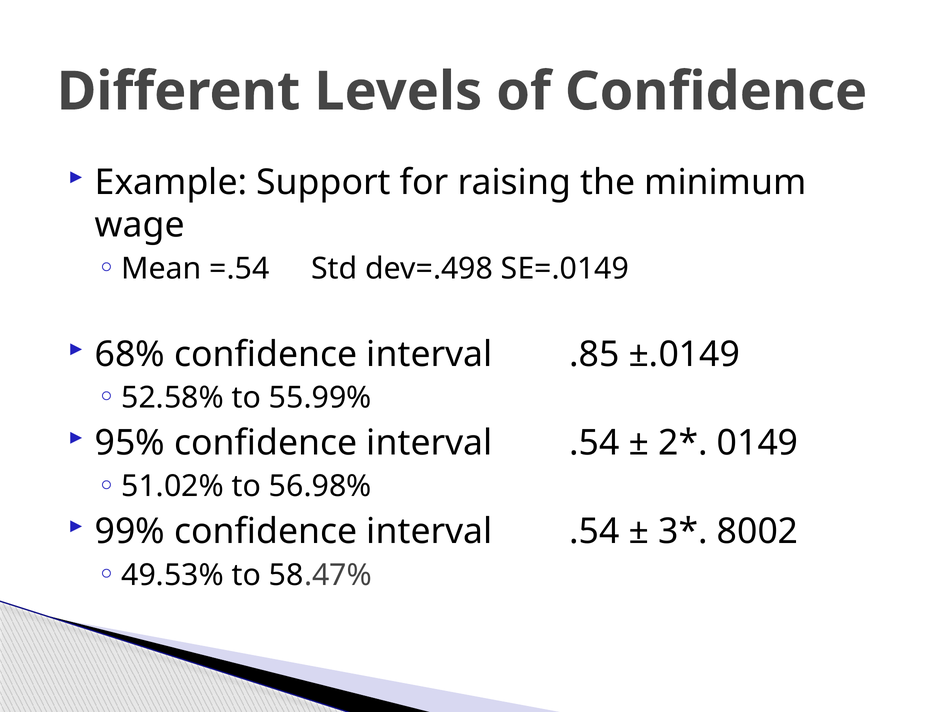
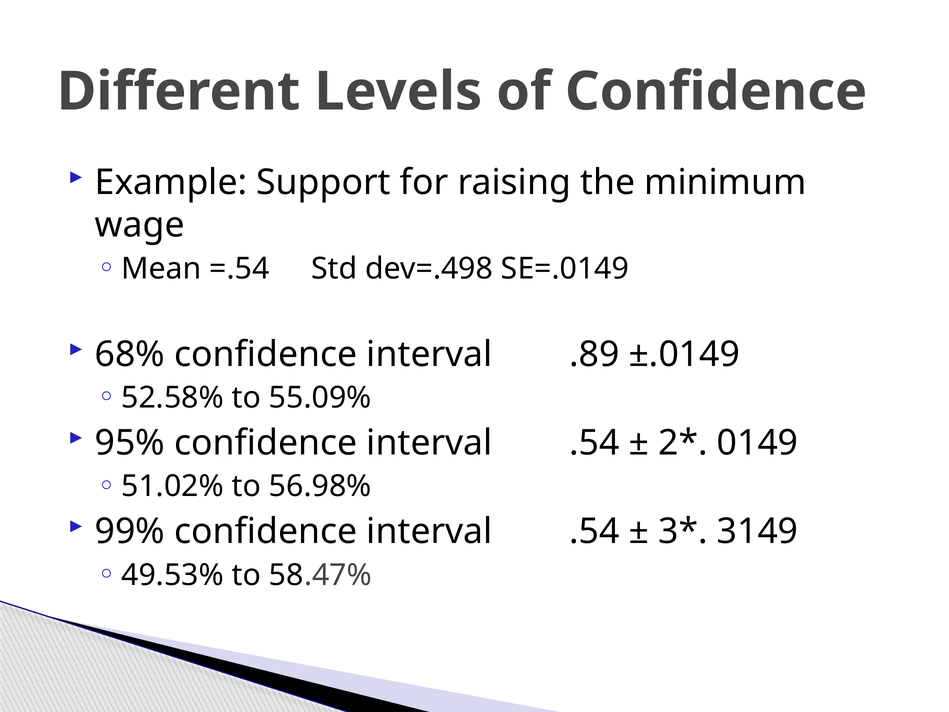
.85: .85 -> .89
55.99%: 55.99% -> 55.09%
8002: 8002 -> 3149
